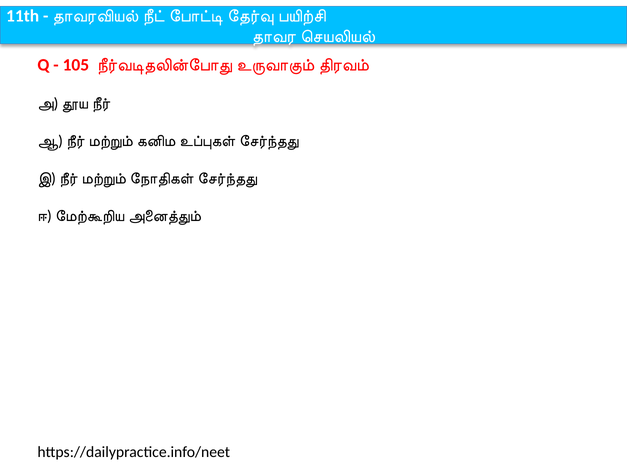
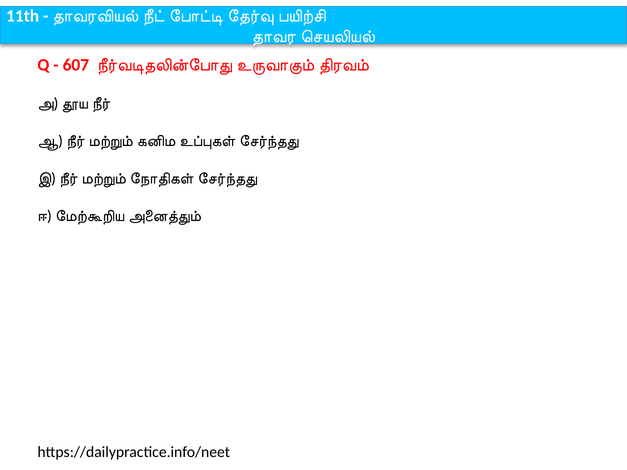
105: 105 -> 607
